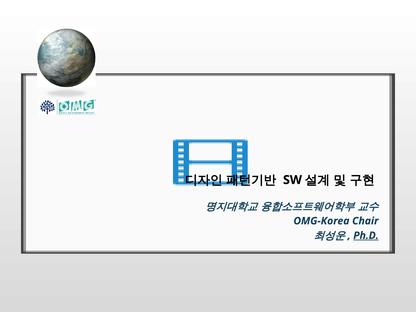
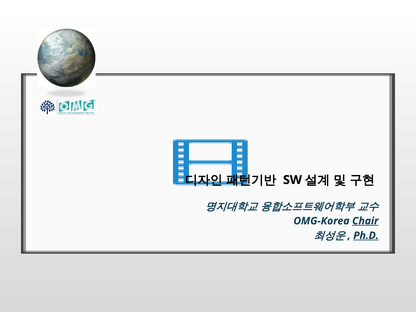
Chair underline: none -> present
